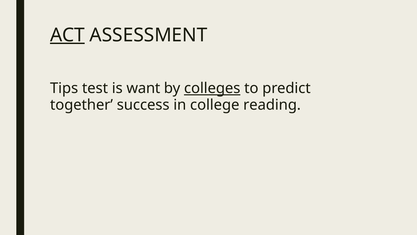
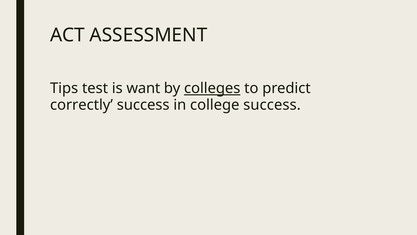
ACT underline: present -> none
together: together -> correctly
college reading: reading -> success
